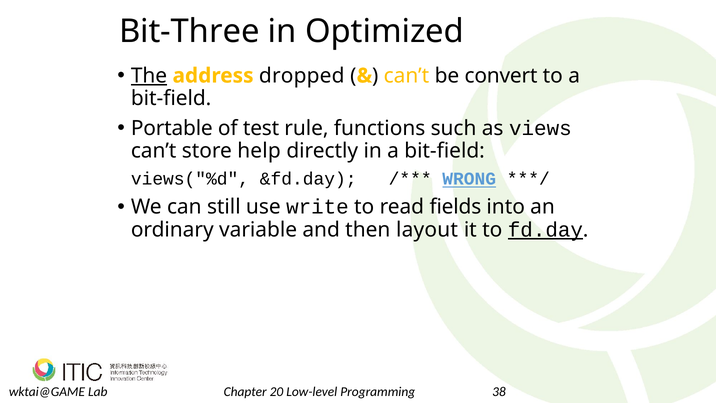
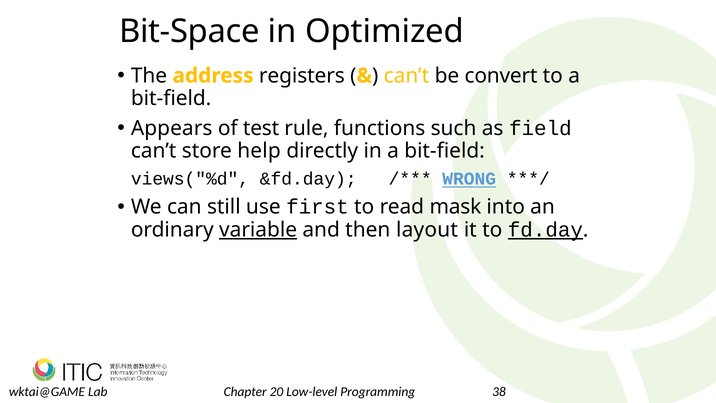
Bit-Three: Bit-Three -> Bit-Space
The underline: present -> none
dropped: dropped -> registers
Portable: Portable -> Appears
views: views -> field
write: write -> first
fields: fields -> mask
variable underline: none -> present
